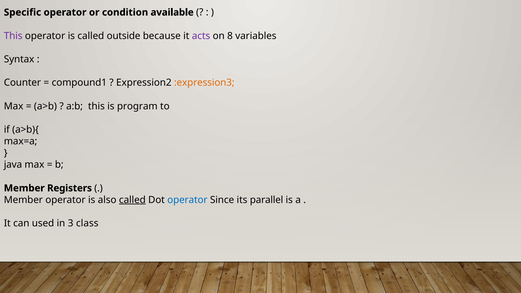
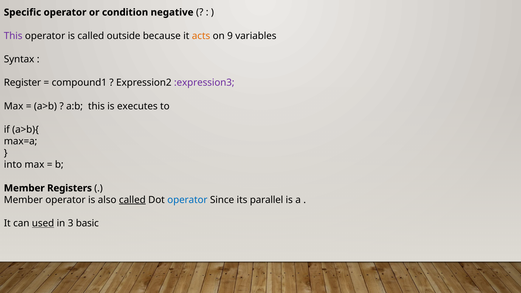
available: available -> negative
acts colour: purple -> orange
8: 8 -> 9
Counter: Counter -> Register
:expression3 colour: orange -> purple
program: program -> executes
java: java -> into
used underline: none -> present
class: class -> basic
